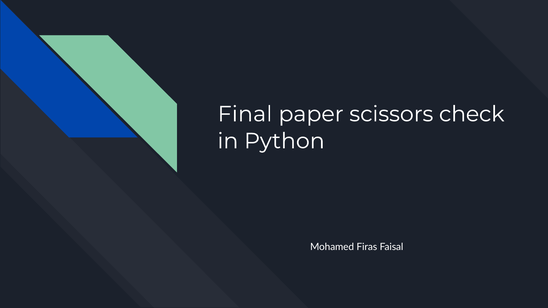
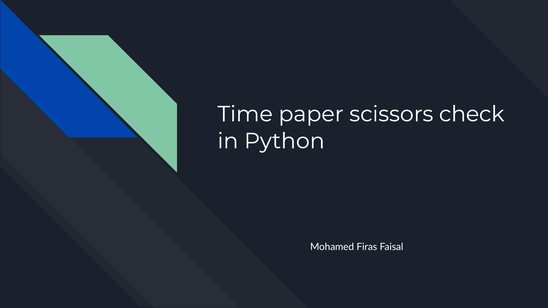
Final: Final -> Time
